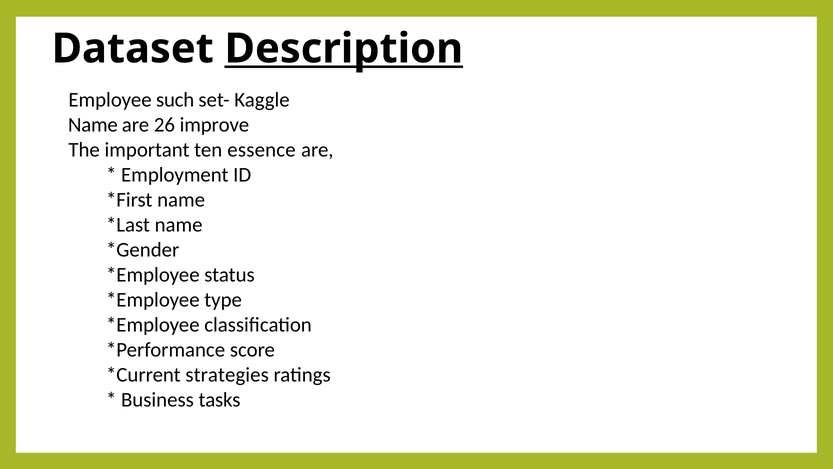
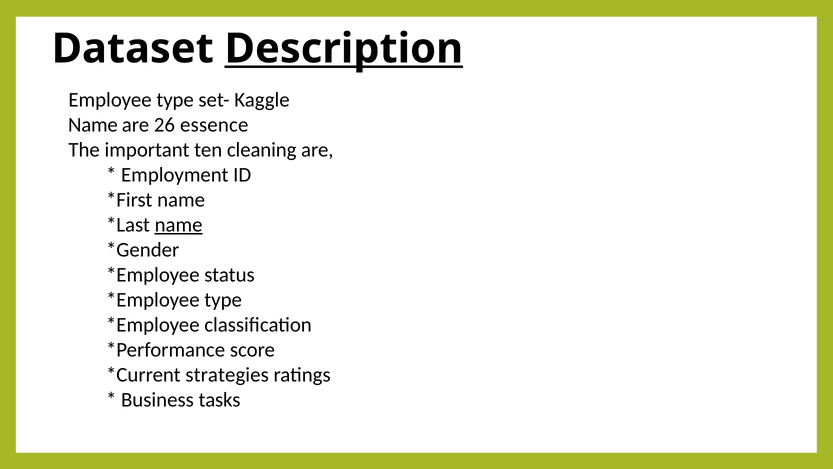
Employee such: such -> type
improve: improve -> essence
essence: essence -> cleaning
name at (179, 225) underline: none -> present
